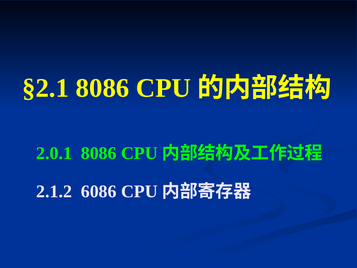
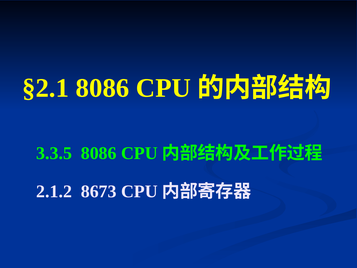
2.0.1: 2.0.1 -> 3.3.5
6086: 6086 -> 8673
